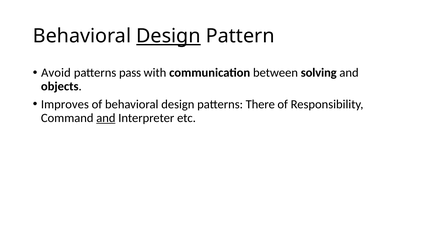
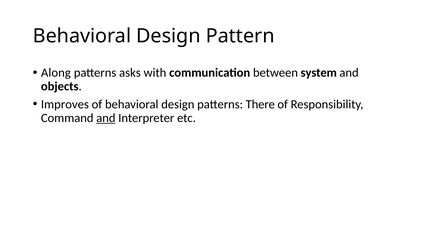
Design at (168, 36) underline: present -> none
Avoid: Avoid -> Along
pass: pass -> asks
solving: solving -> system
